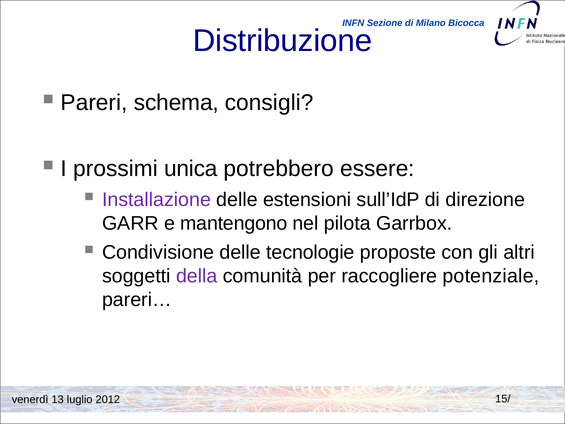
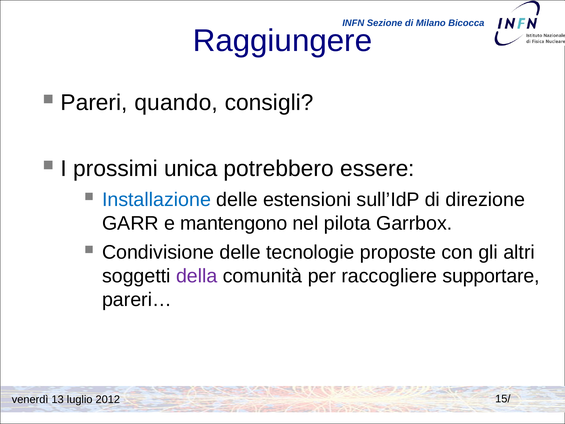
Distribuzione: Distribuzione -> Raggiungere
schema: schema -> quando
Installazione colour: purple -> blue
potenziale: potenziale -> supportare
